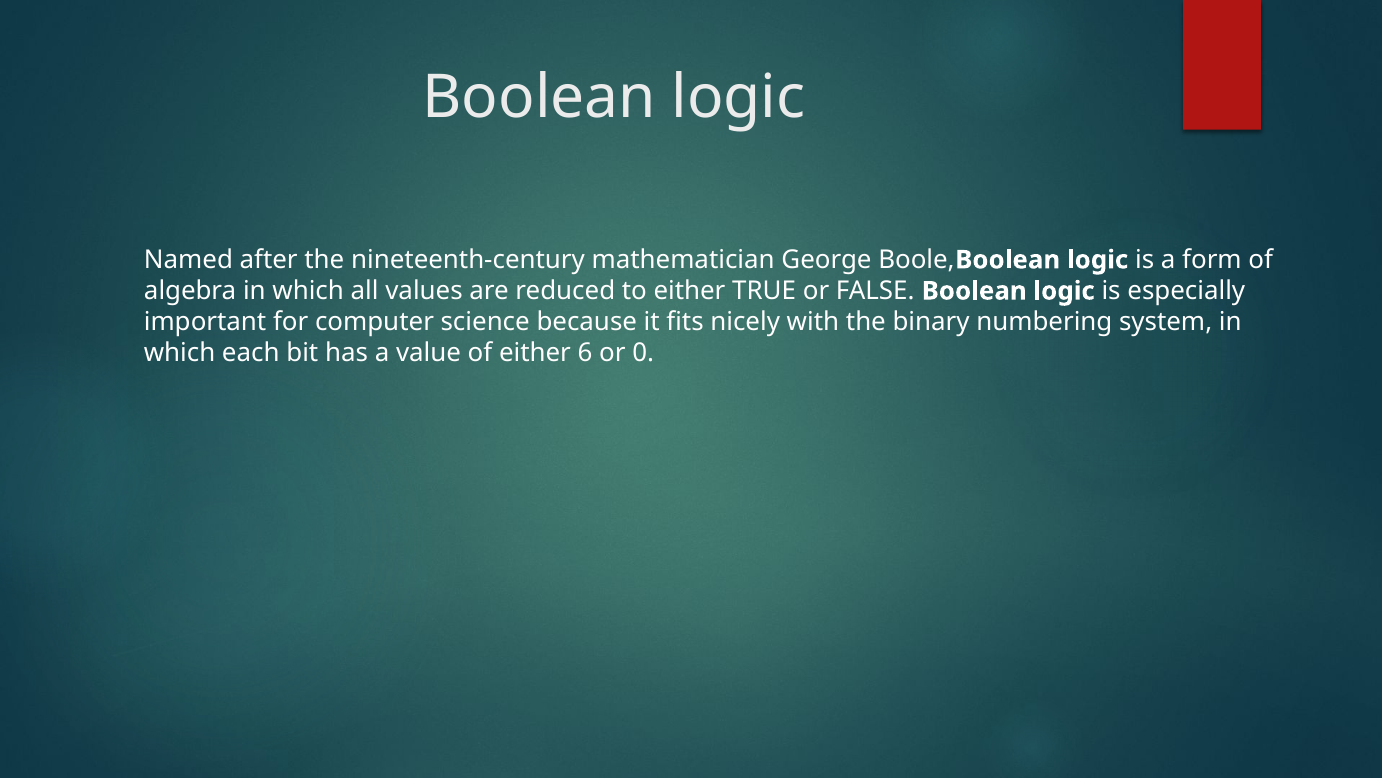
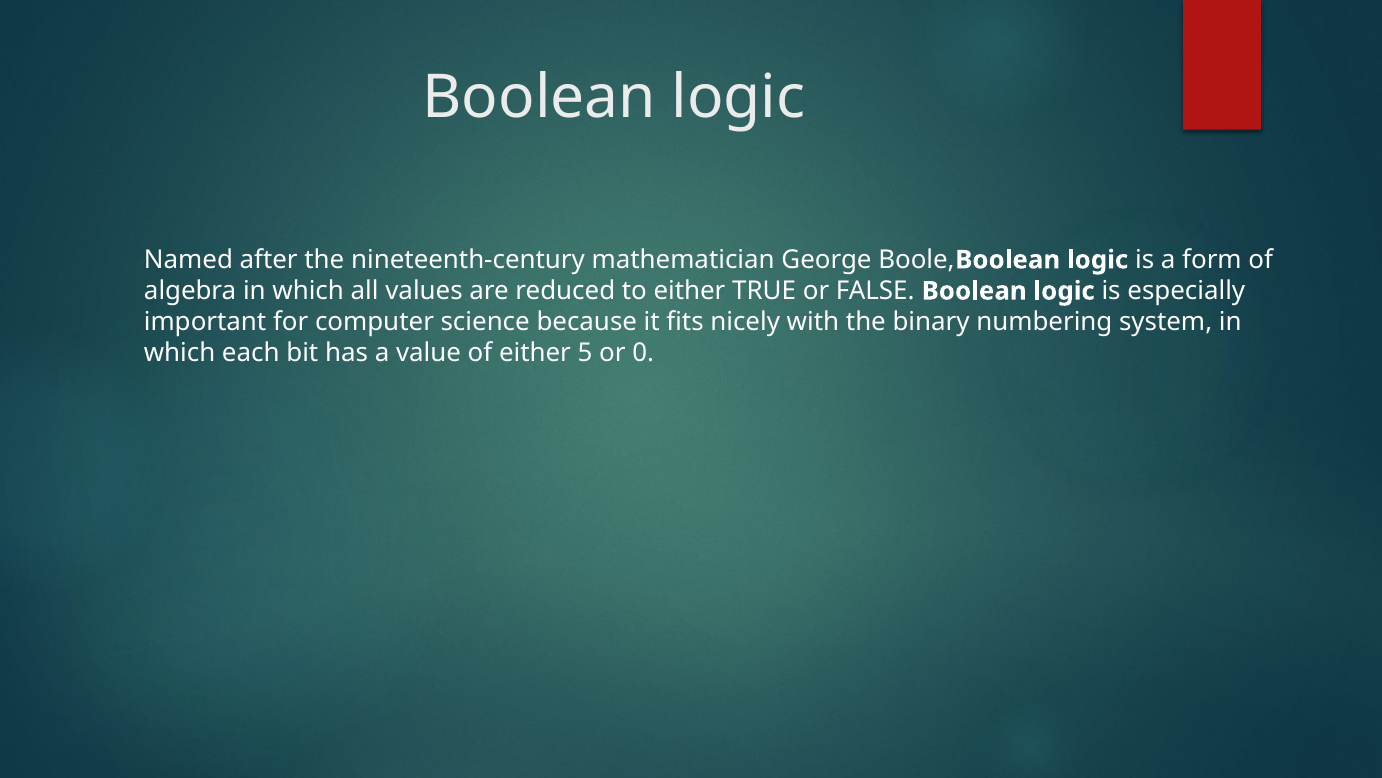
6: 6 -> 5
